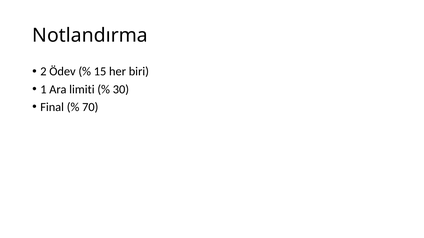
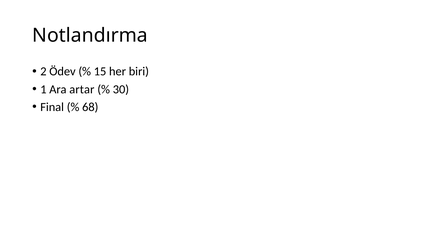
limiti: limiti -> artar
70: 70 -> 68
